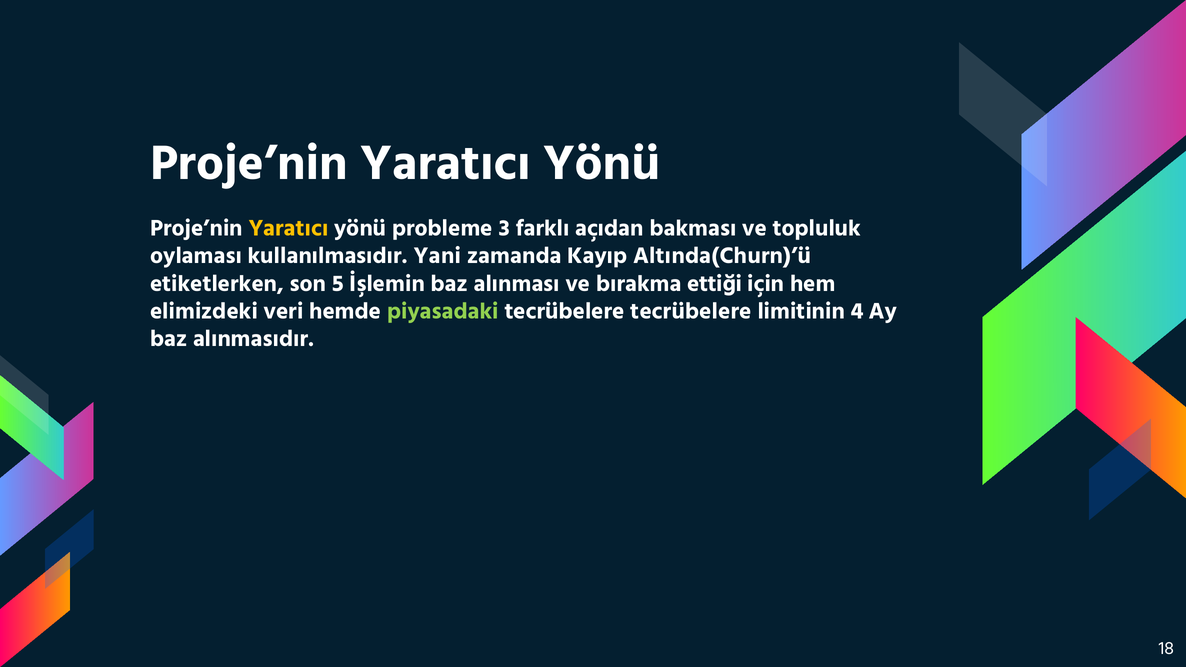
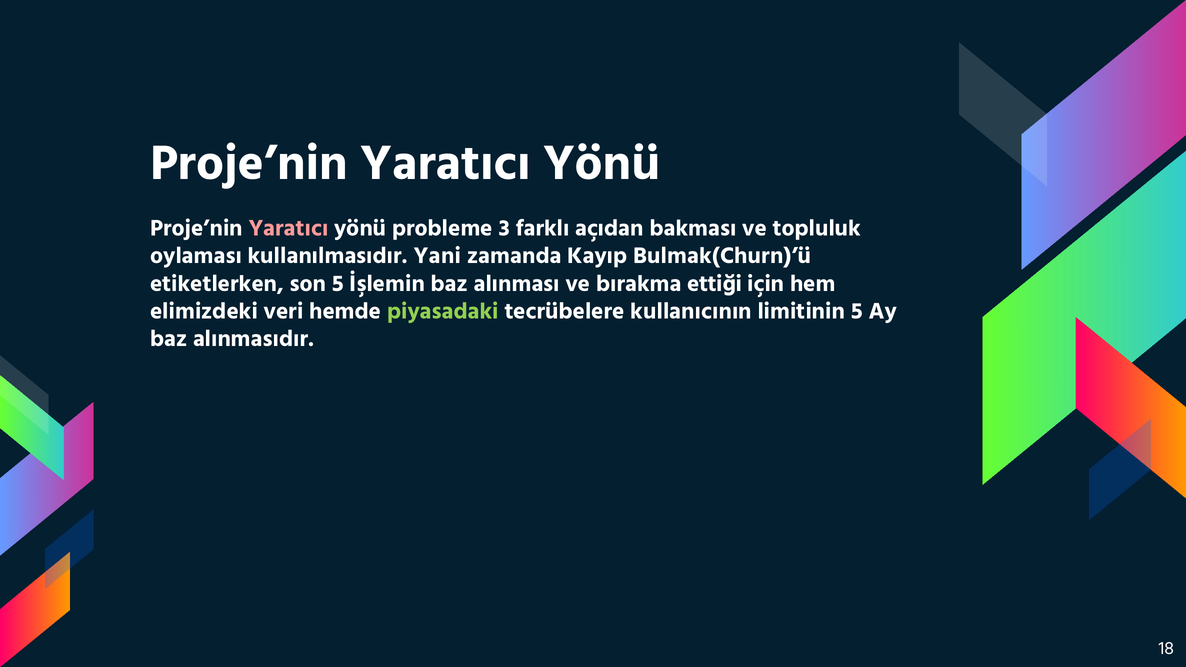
Yaratıcı at (289, 228) colour: yellow -> pink
Altında(Churn)’ü: Altında(Churn)’ü -> Bulmak(Churn)’ü
tecrübelere tecrübelere: tecrübelere -> kullanıcının
limitinin 4: 4 -> 5
